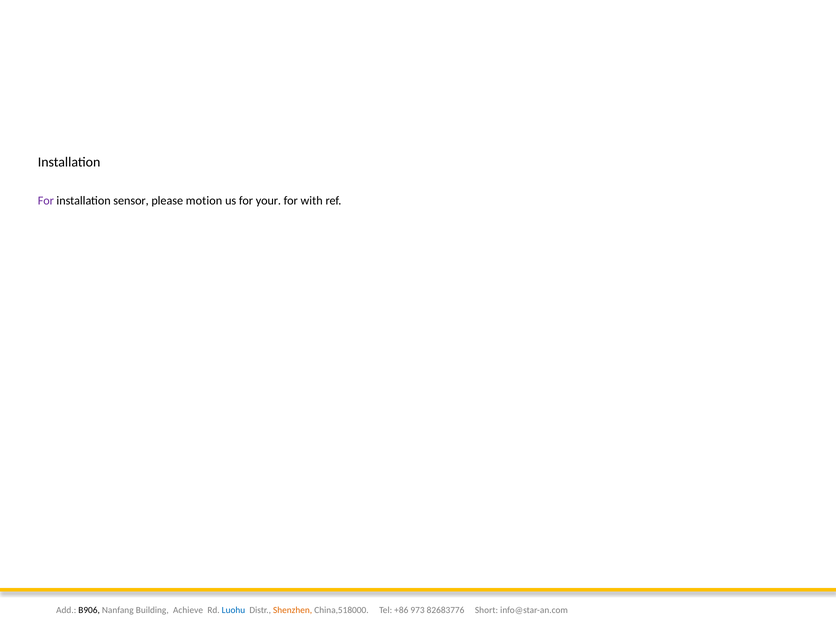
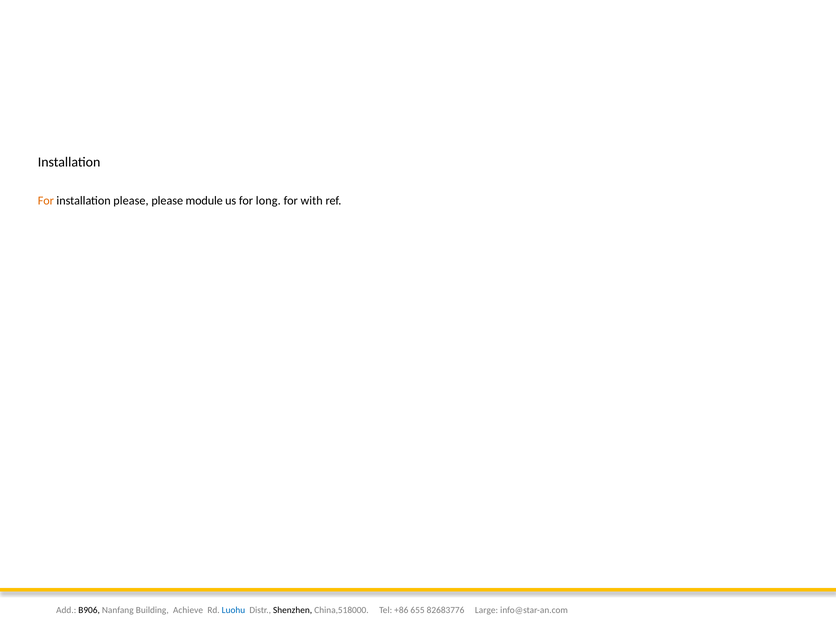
For at (46, 201) colour: purple -> orange
installation sensor: sensor -> please
motion: motion -> module
your: your -> long
Shenzhen colour: orange -> black
973: 973 -> 655
Short: Short -> Large
